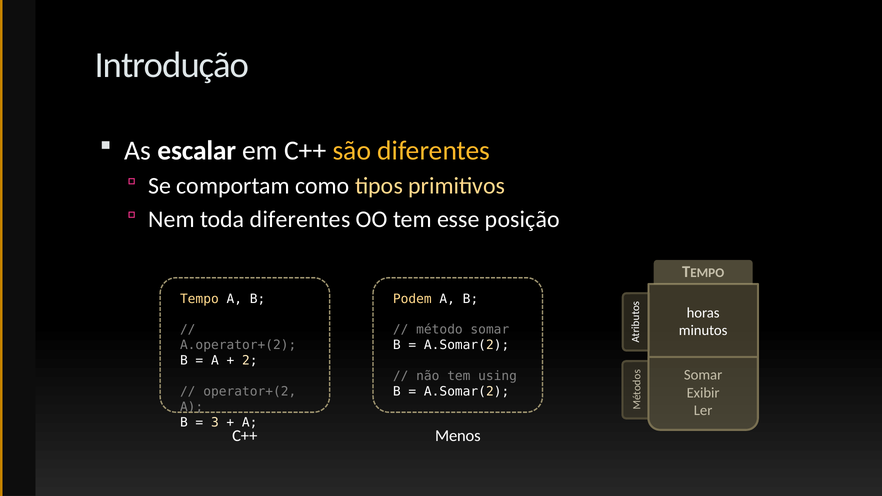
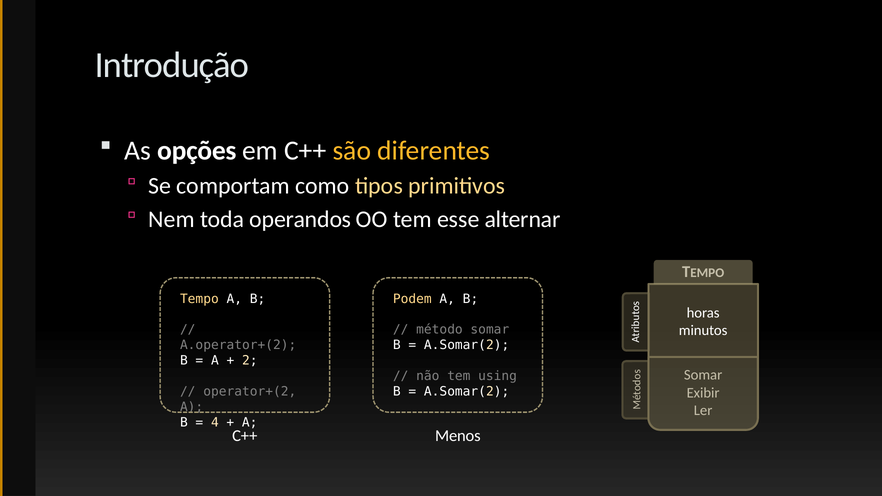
escalar: escalar -> opções
toda diferentes: diferentes -> operandos
posição: posição -> alternar
3: 3 -> 4
